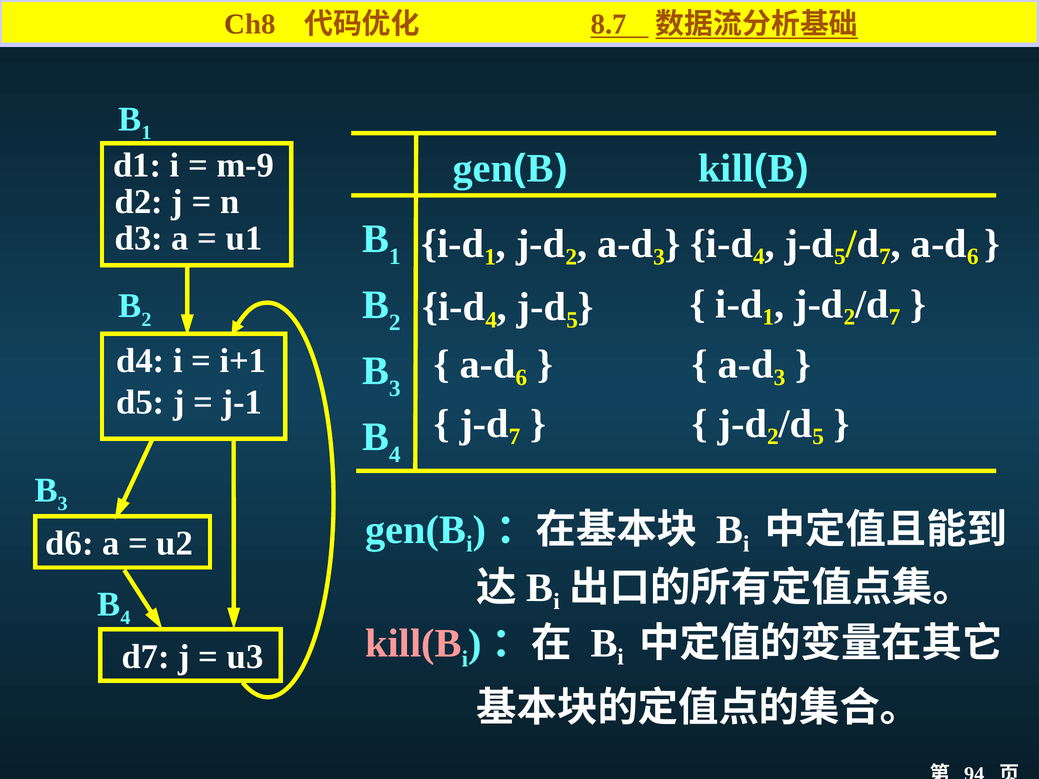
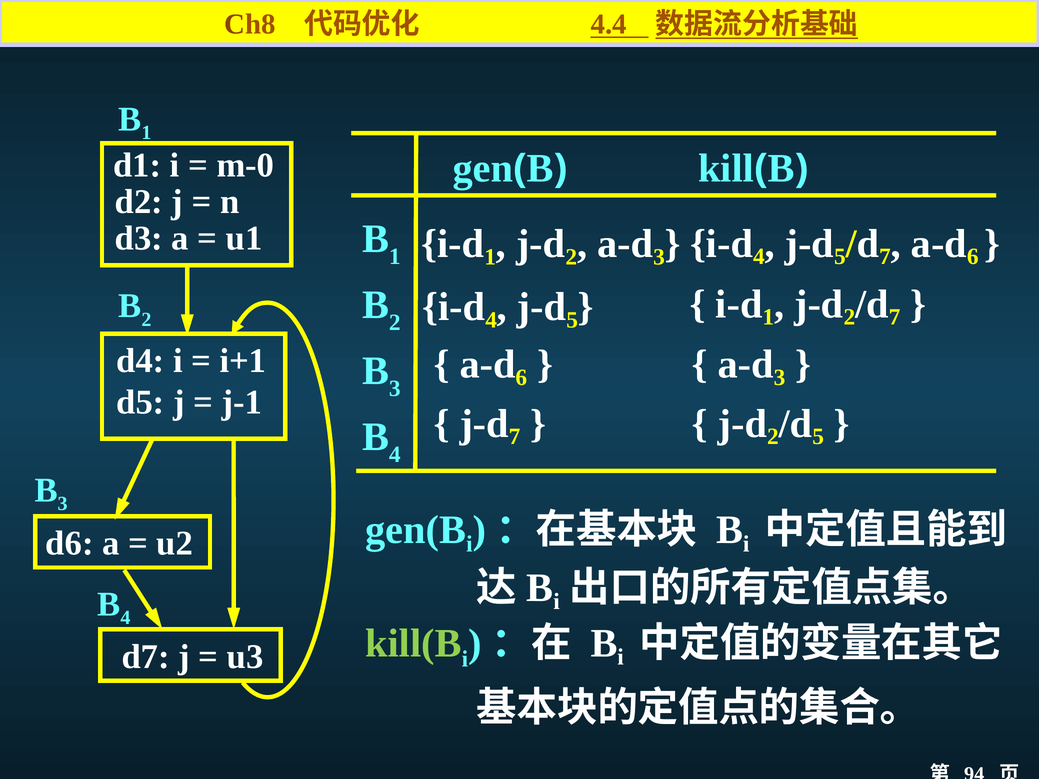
8.7: 8.7 -> 4.4
m-9: m-9 -> m-0
kill(B colour: pink -> light green
